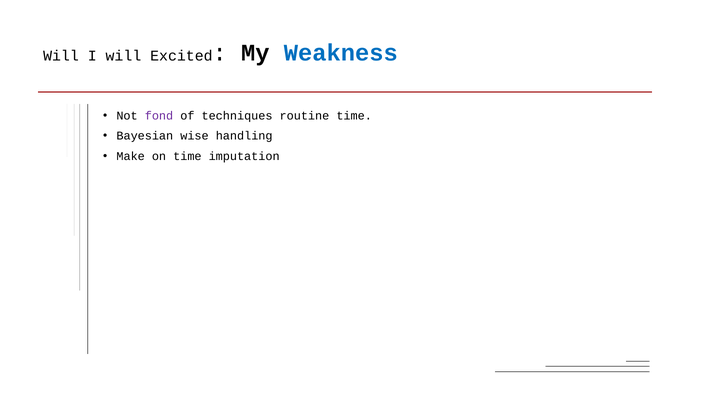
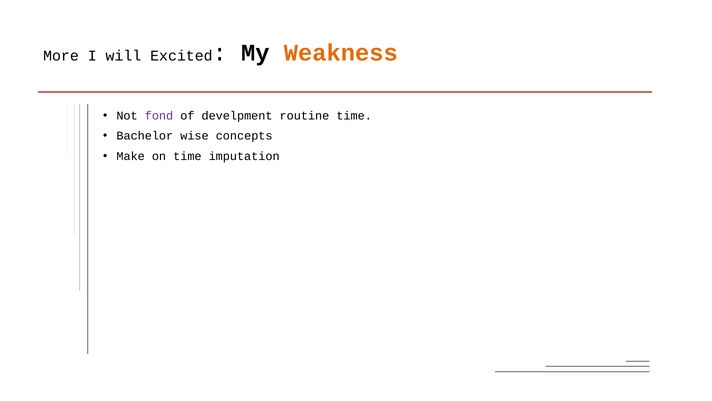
Will at (61, 56): Will -> More
Weakness colour: blue -> orange
techniques: techniques -> develpment
Bayesian: Bayesian -> Bachelor
handling: handling -> concepts
